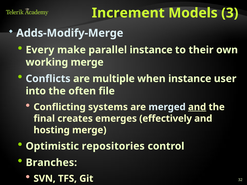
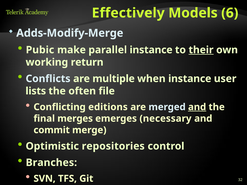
Increment: Increment -> Effectively
3: 3 -> 6
Every: Every -> Pubic
their underline: none -> present
working merge: merge -> return
into: into -> lists
systems: systems -> editions
creates: creates -> merges
effectively: effectively -> necessary
hosting: hosting -> commit
